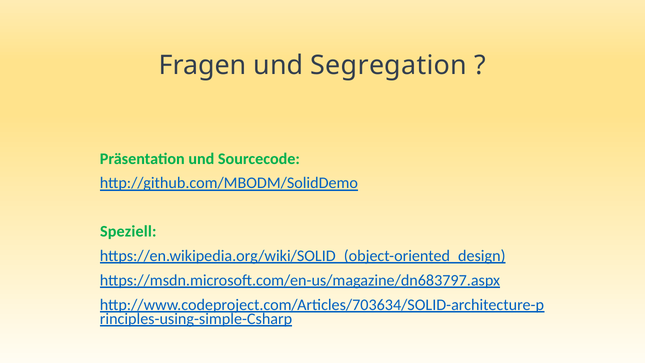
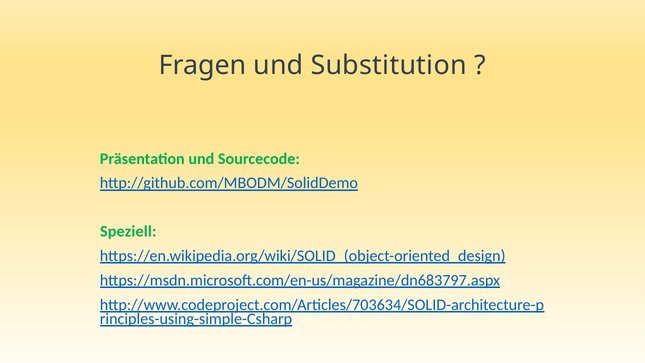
Segregation: Segregation -> Substitution
